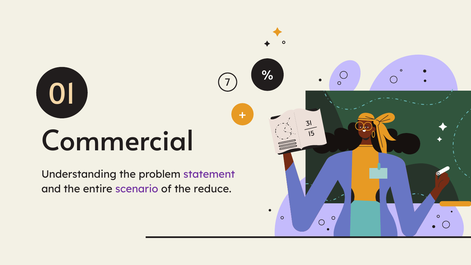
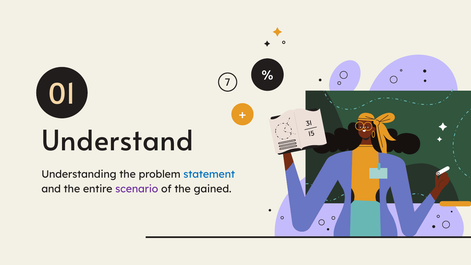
Commercial: Commercial -> Understand
statement colour: purple -> blue
reduce: reduce -> gained
